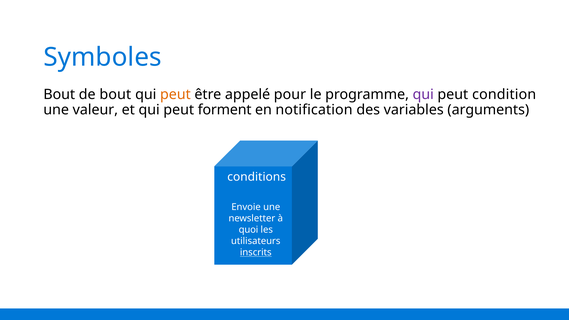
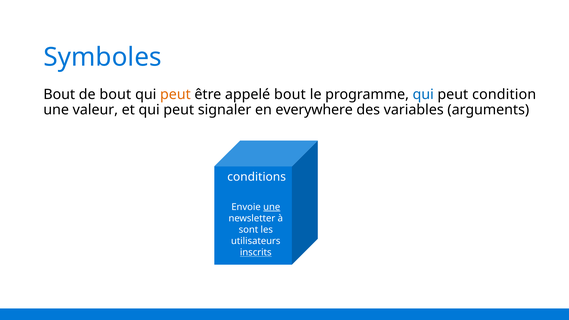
appelé pour: pour -> bout
qui at (423, 94) colour: purple -> blue
forment: forment -> signaler
notification: notification -> everywhere
une at (272, 207) underline: none -> present
quoi: quoi -> sont
